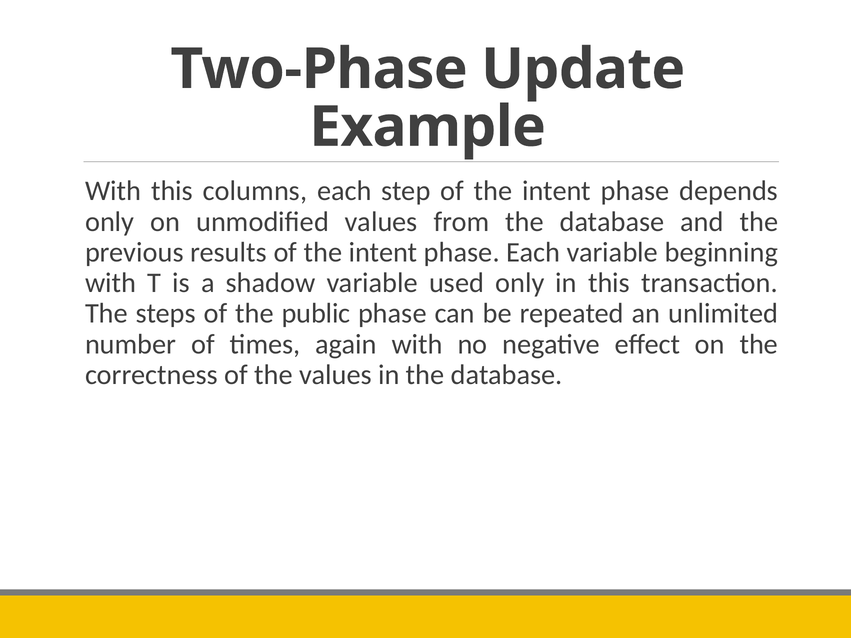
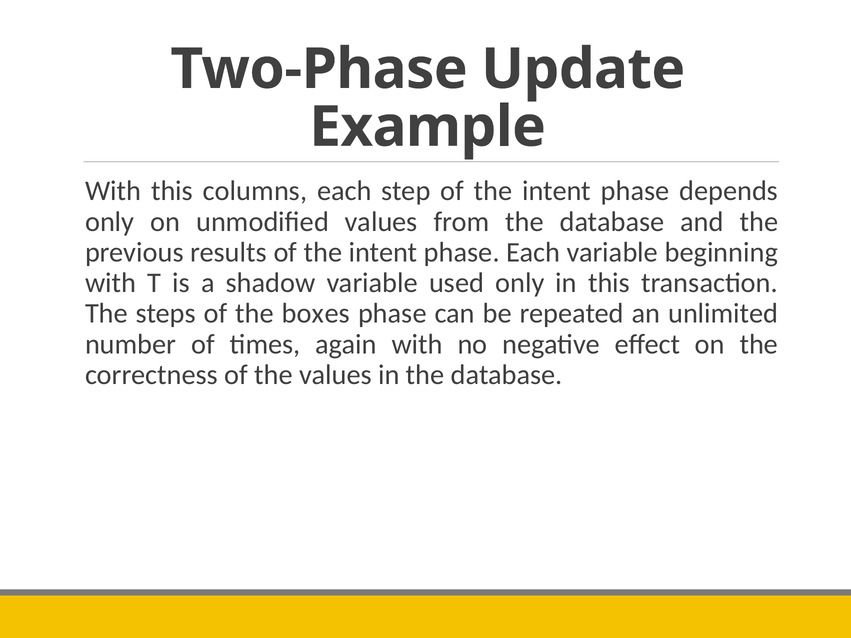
public: public -> boxes
